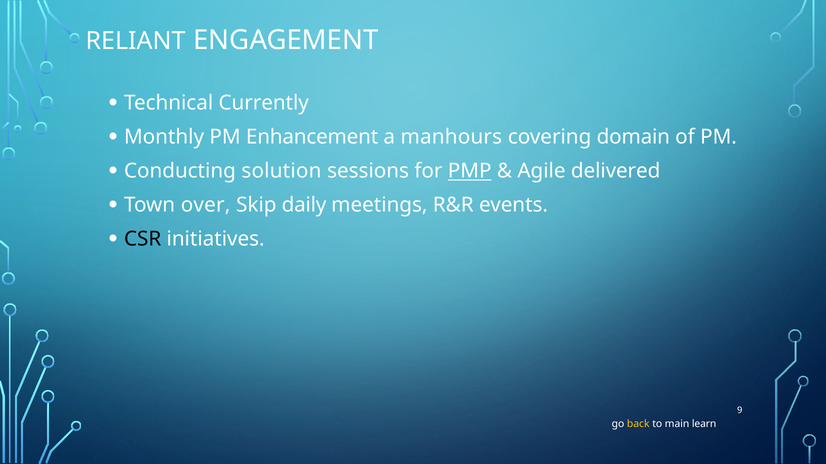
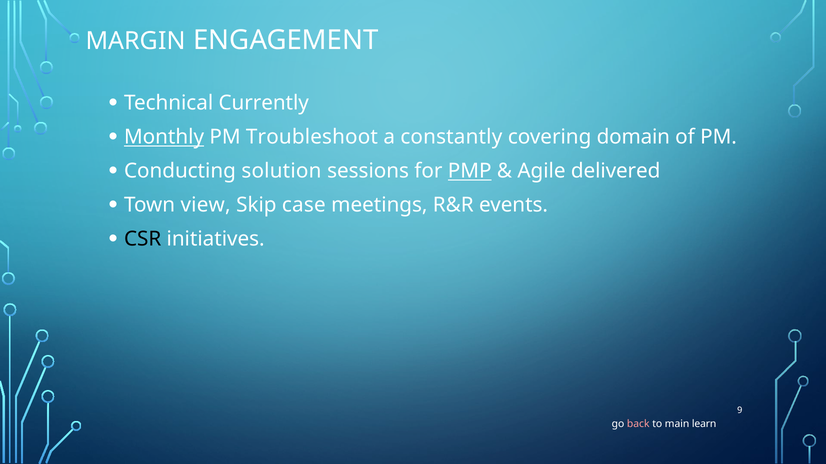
RELIANT: RELIANT -> MARGIN
Monthly underline: none -> present
Enhancement: Enhancement -> Troubleshoot
manhours: manhours -> constantly
over: over -> view
daily: daily -> case
back colour: yellow -> pink
